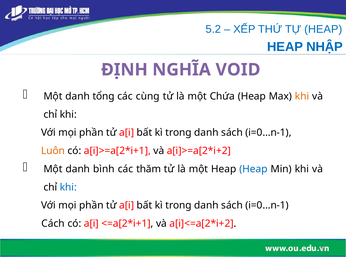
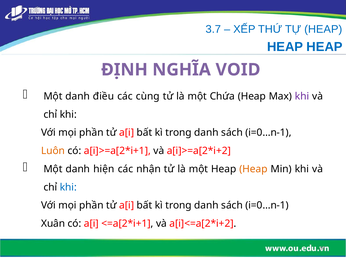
5.2: 5.2 -> 3.7
NHẬP at (325, 47): NHẬP -> HEAP
tổng: tổng -> điều
khi at (302, 96) colour: orange -> purple
bình: bình -> hiện
thăm: thăm -> nhận
Heap at (253, 169) colour: blue -> orange
Cách: Cách -> Xuân
